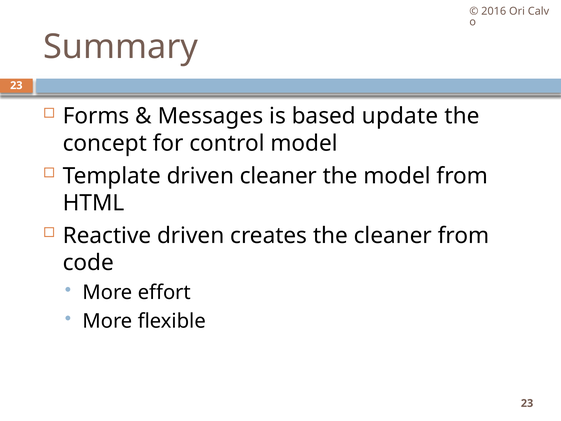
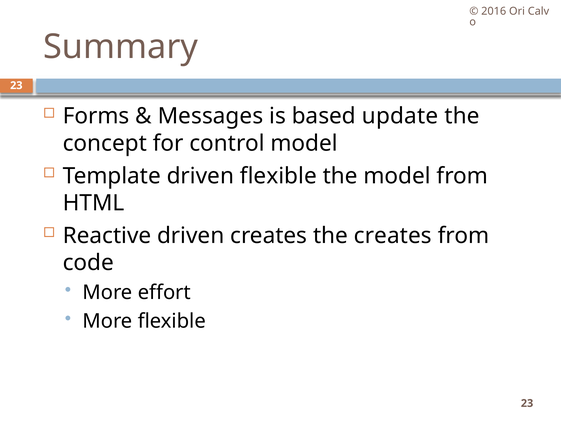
driven cleaner: cleaner -> flexible
the cleaner: cleaner -> creates
